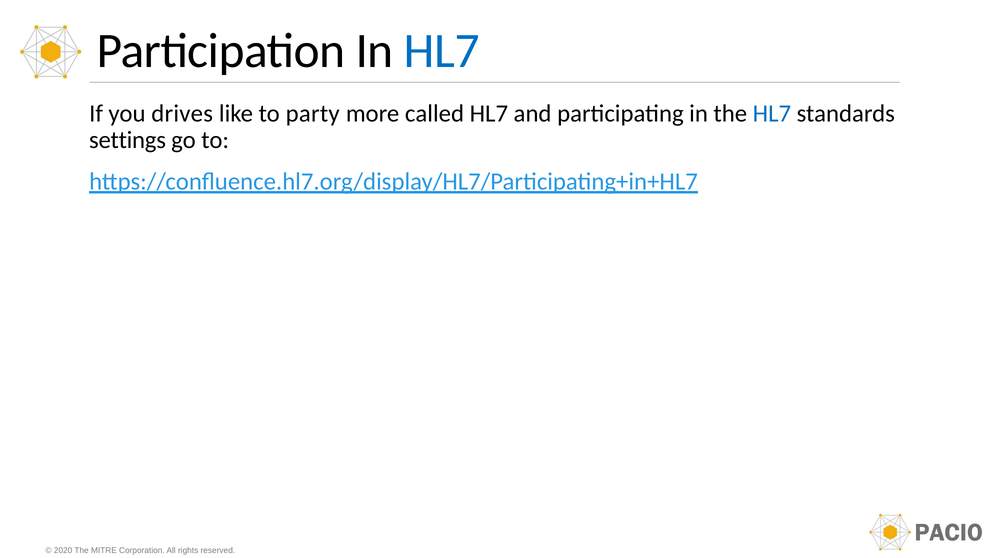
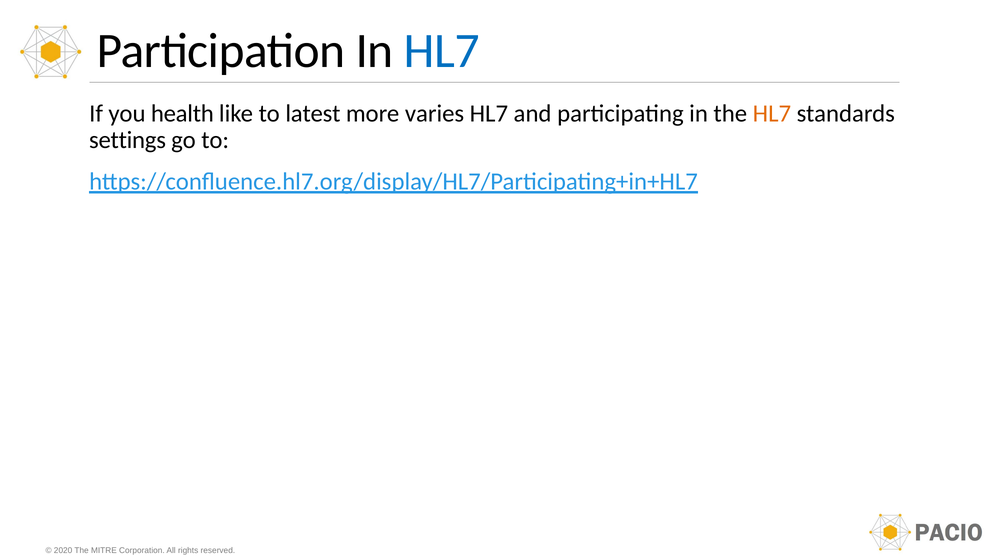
drives: drives -> health
party: party -> latest
called: called -> varies
HL7 at (772, 113) colour: blue -> orange
